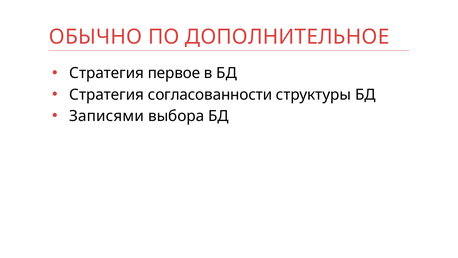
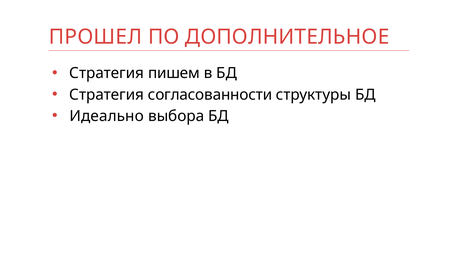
ОБЫЧНО: ОБЫЧНО -> ПРОШЕЛ
первое: первое -> пишем
Записями: Записями -> Идеально
